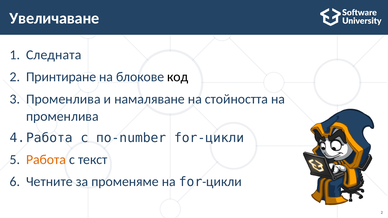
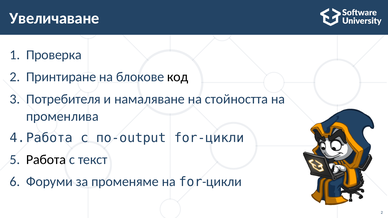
Следната: Следната -> Проверка
Променлива at (63, 99): Променлива -> Потребителя
по-number: по-number -> по-output
Работа colour: orange -> black
Четните: Четните -> Форуми
